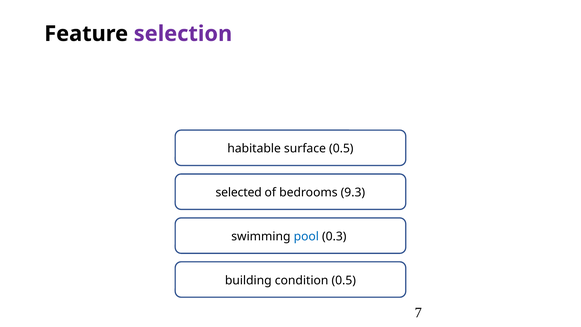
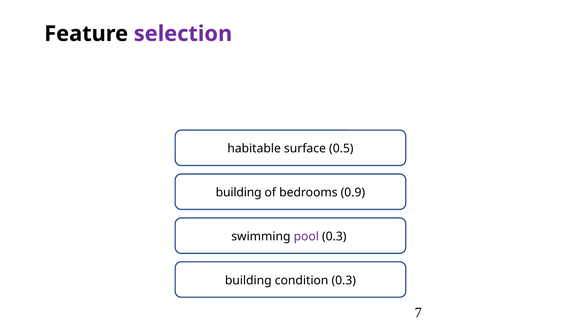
selected at (239, 192): selected -> building
9.3: 9.3 -> 0.9
pool colour: blue -> purple
condition 0.5: 0.5 -> 0.3
